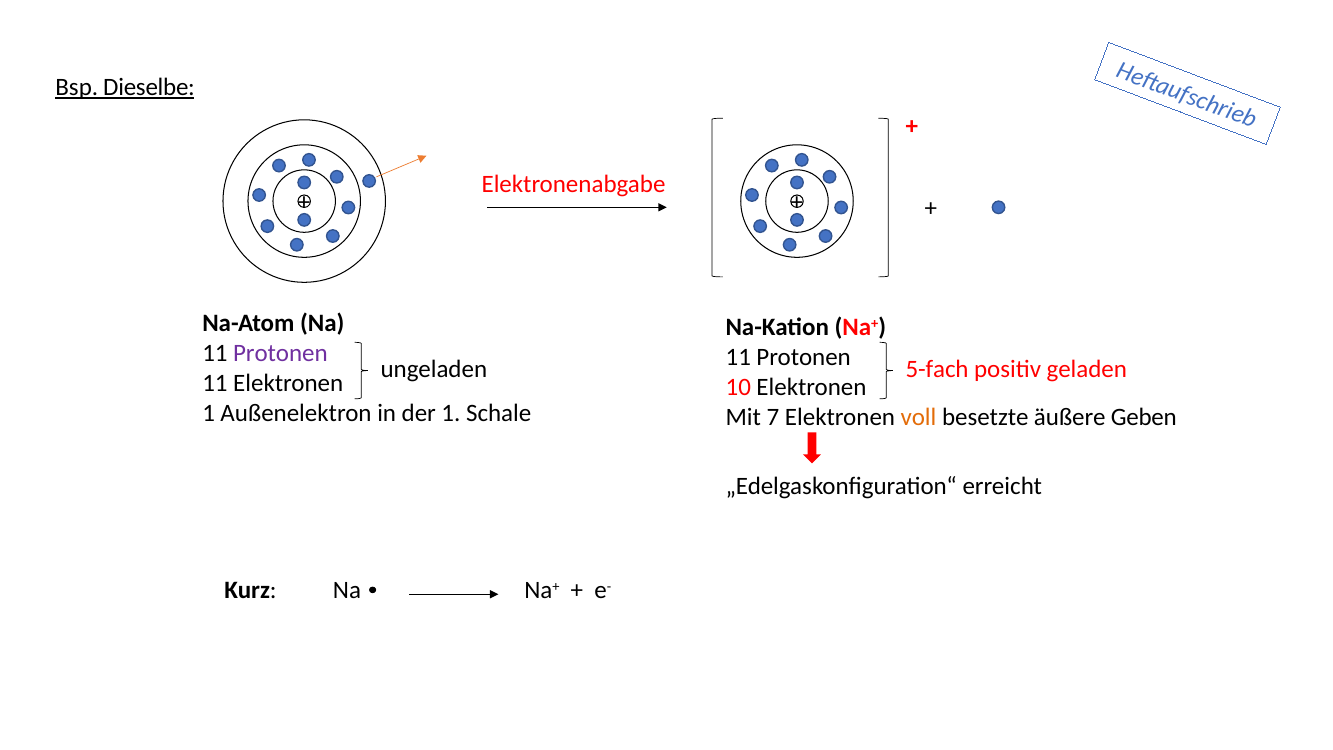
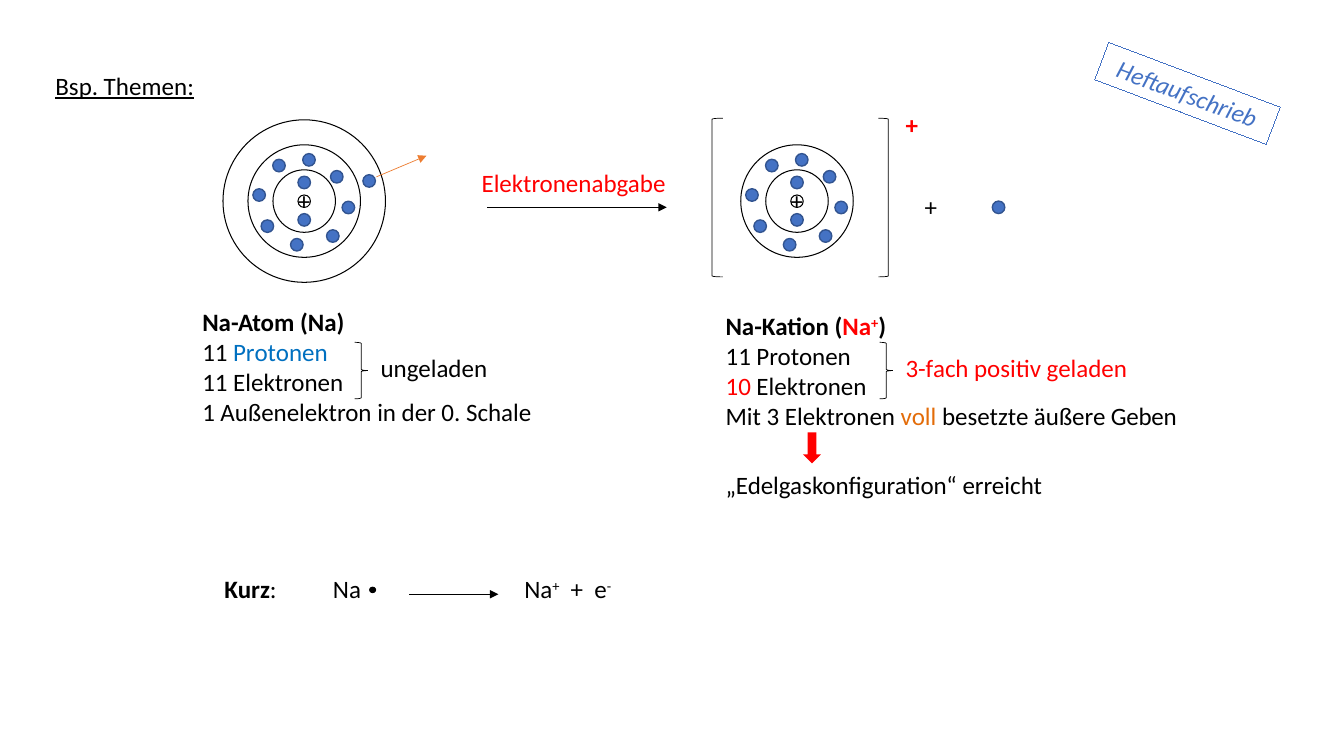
Dieselbe: Dieselbe -> Themen
Protonen at (280, 353) colour: purple -> blue
5-fach: 5-fach -> 3-fach
der 1: 1 -> 0
7: 7 -> 3
